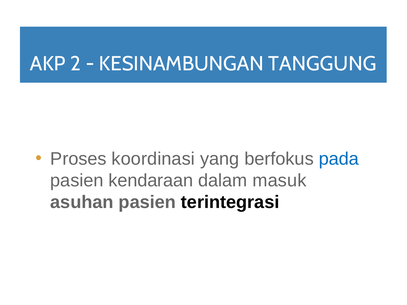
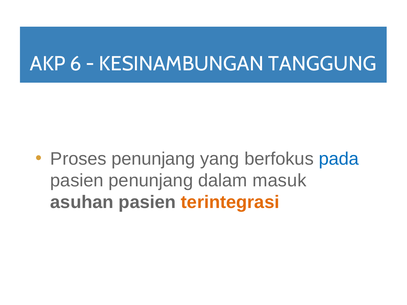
2: 2 -> 6
Proses koordinasi: koordinasi -> penunjang
pasien kendaraan: kendaraan -> penunjang
terintegrasi colour: black -> orange
